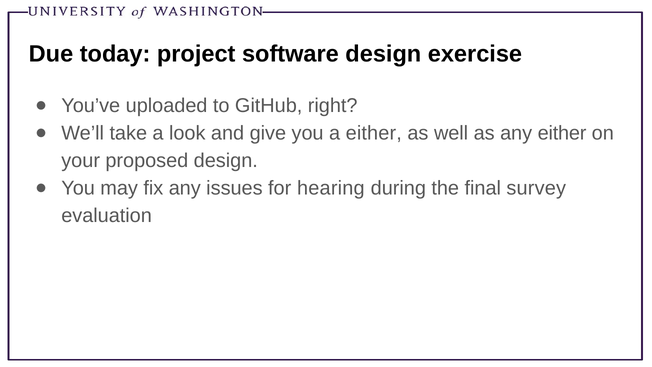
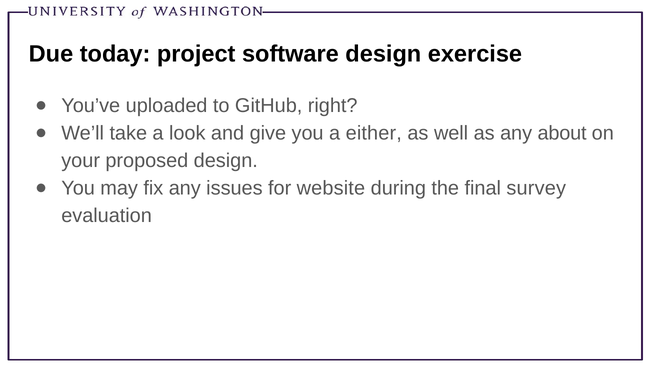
any either: either -> about
hearing: hearing -> website
